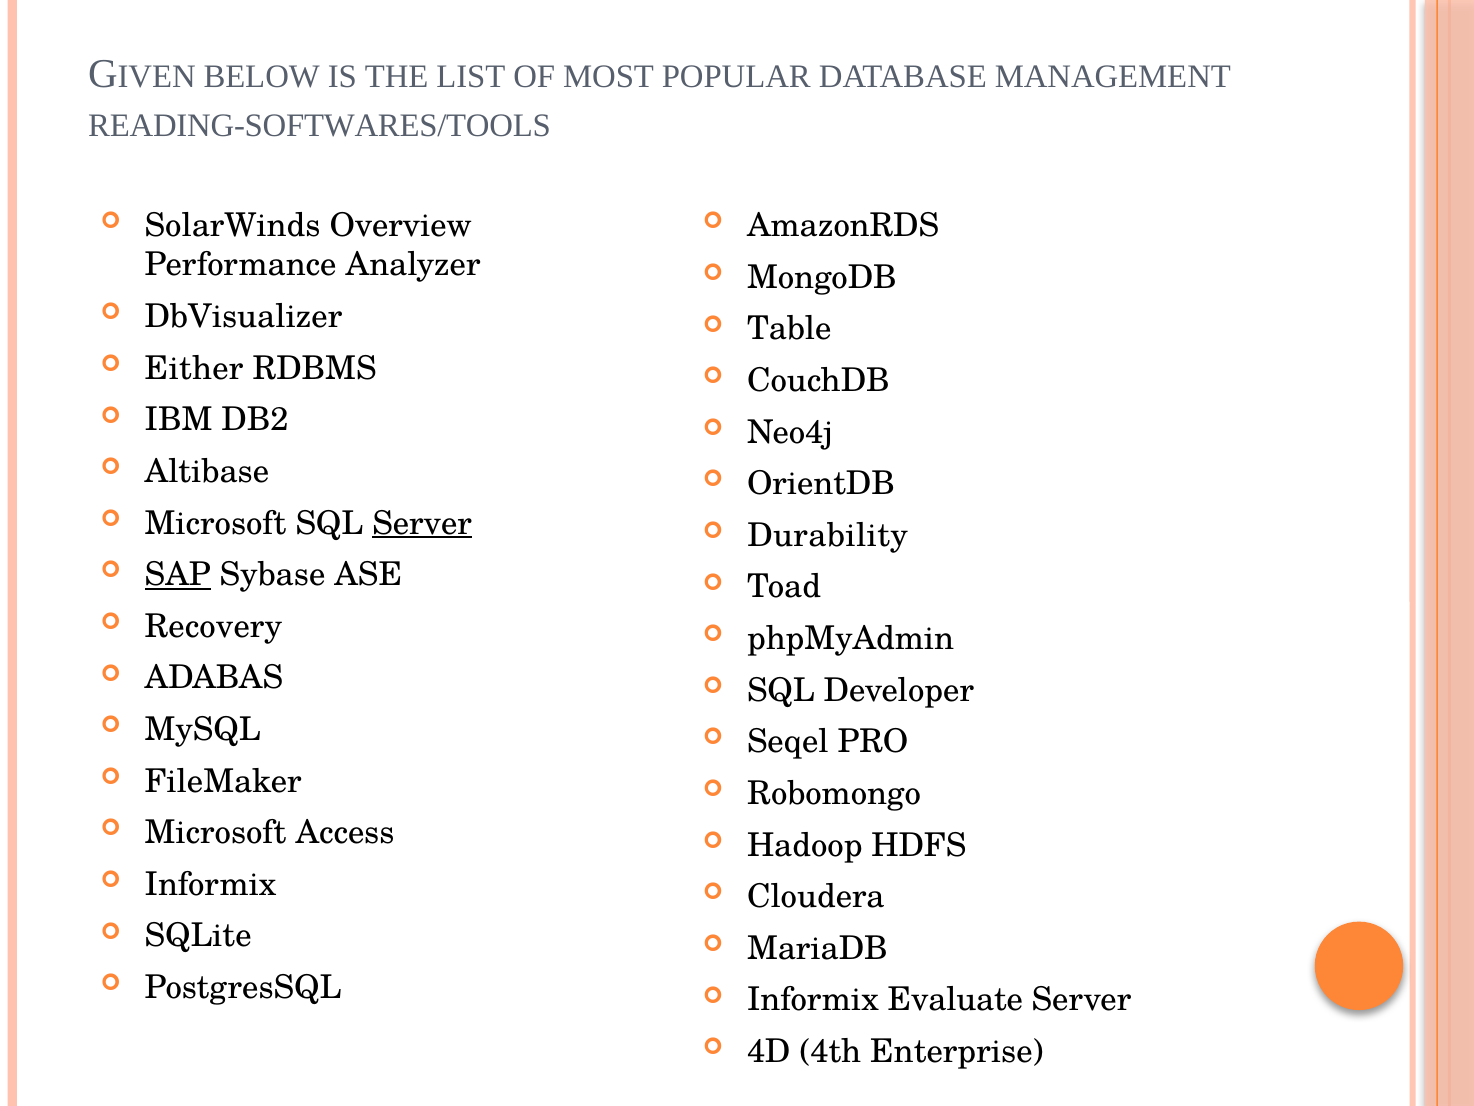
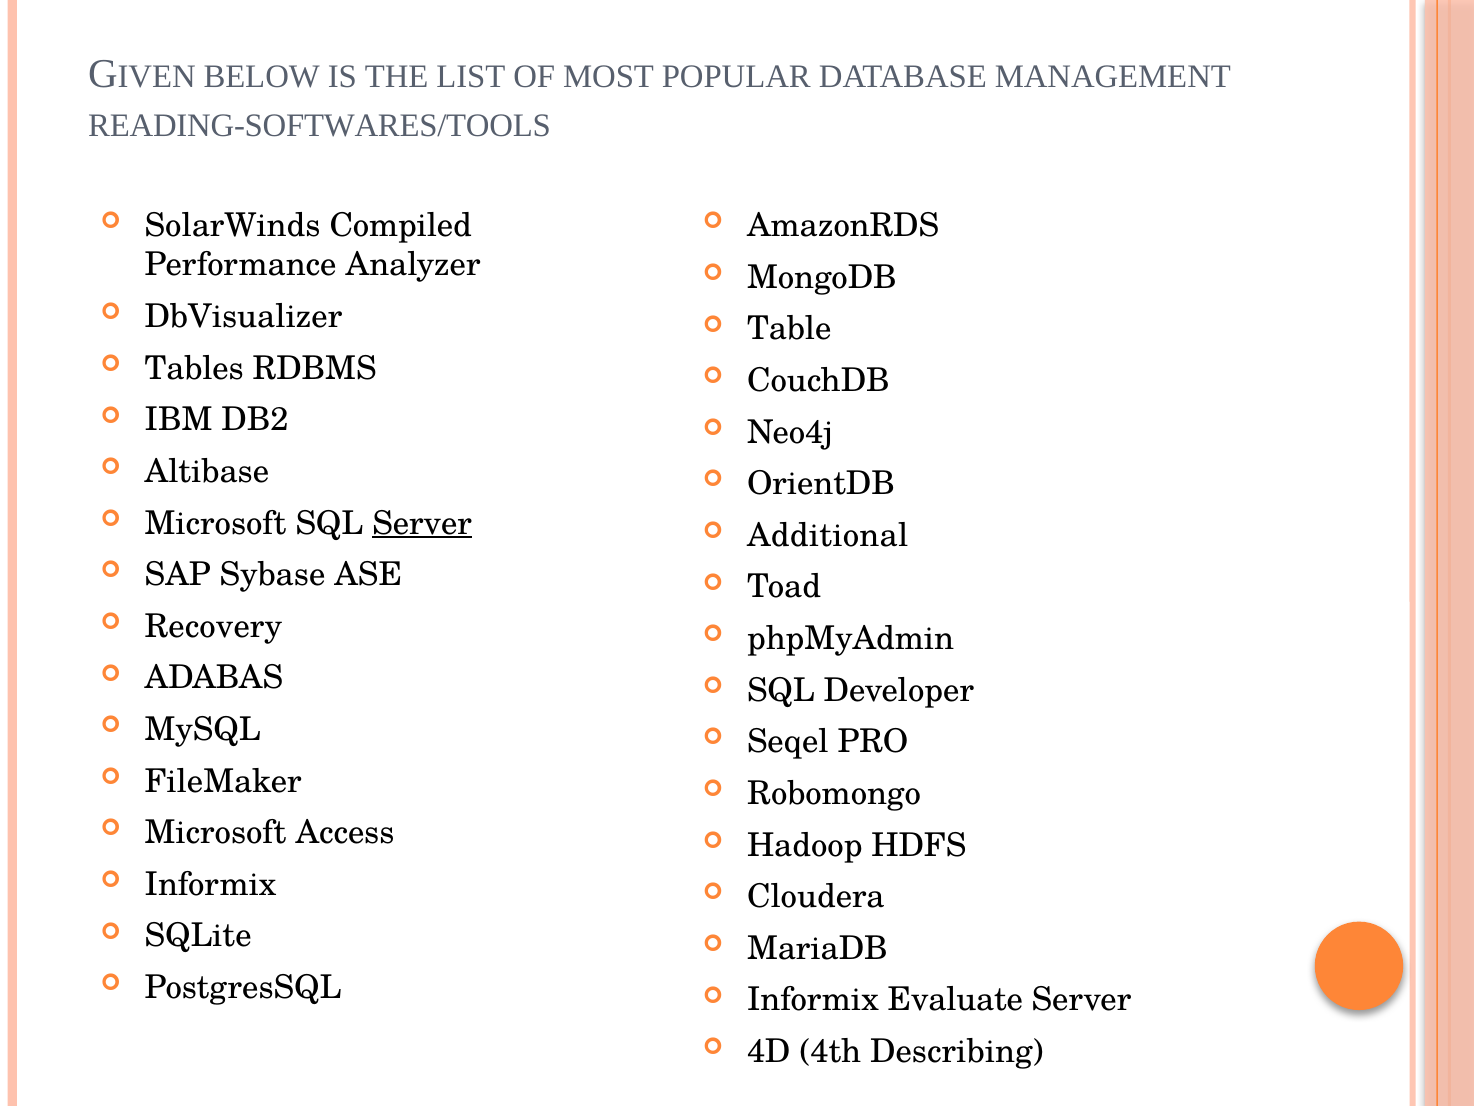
Overview: Overview -> Compiled
Either: Either -> Tables
Durability: Durability -> Additional
SAP underline: present -> none
Enterprise: Enterprise -> Describing
